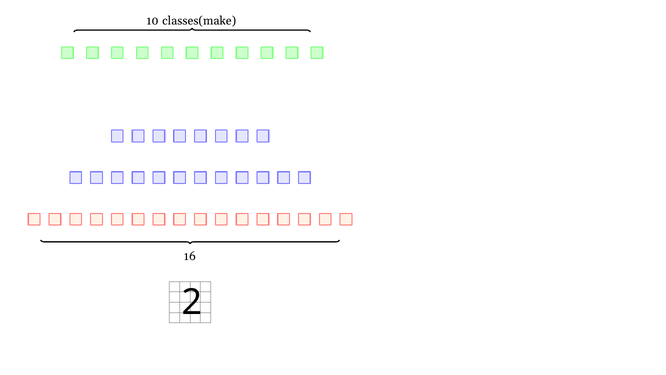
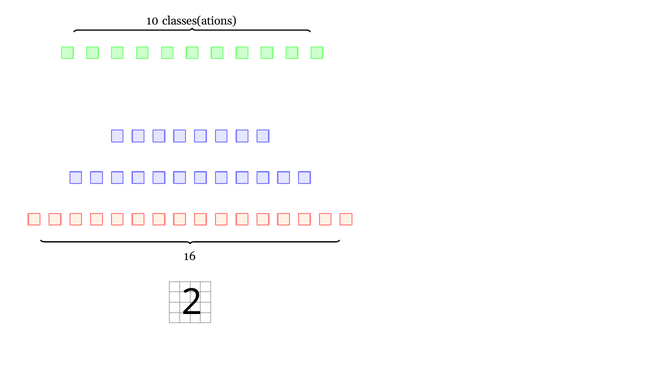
classes(make: classes(make -> classes(ations
